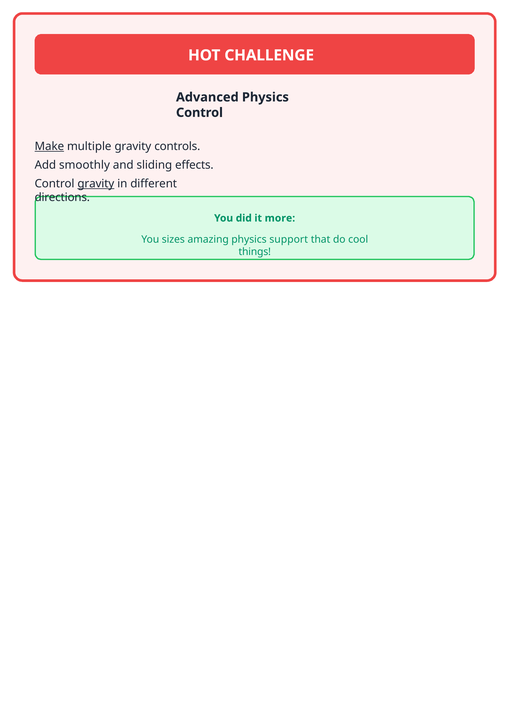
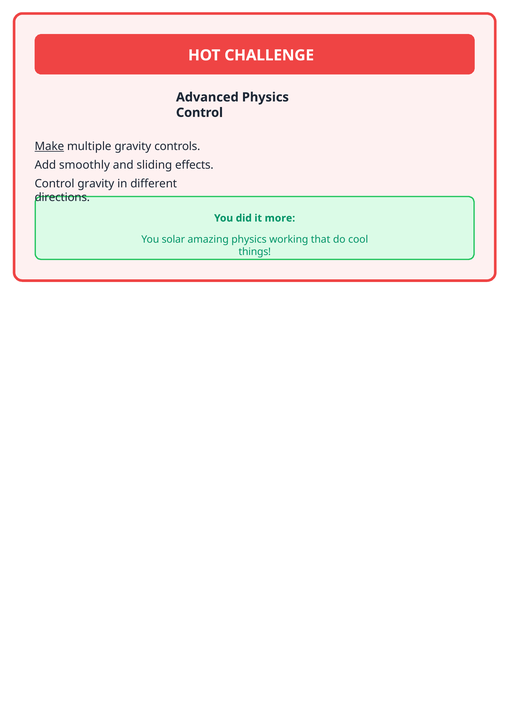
gravity at (96, 183) underline: present -> none
sizes: sizes -> solar
support: support -> working
